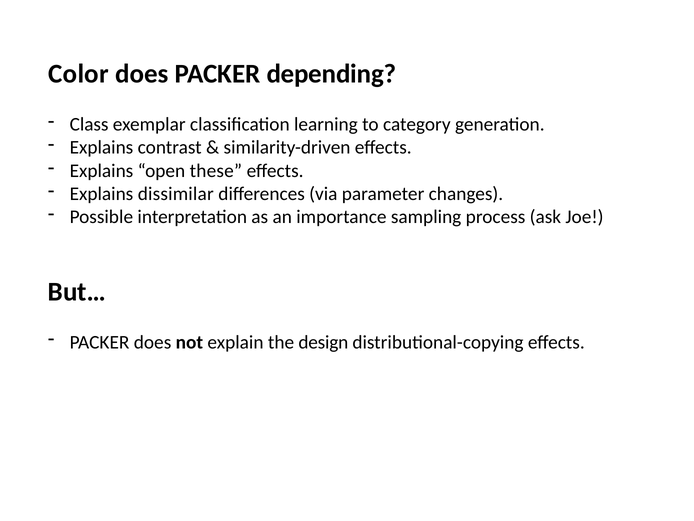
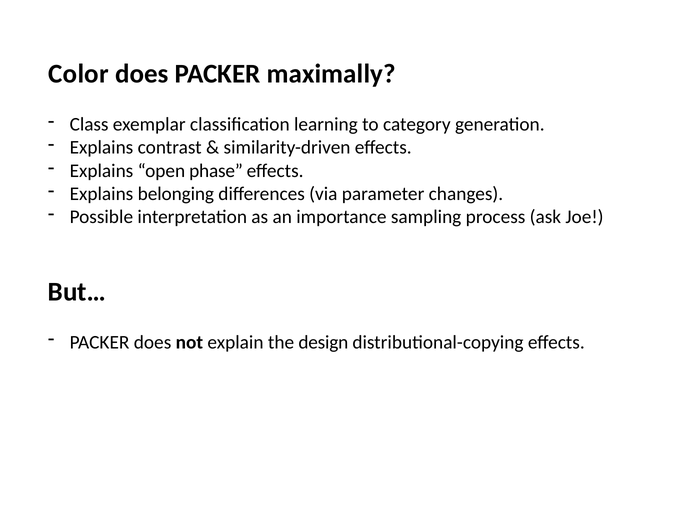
depending: depending -> maximally
these: these -> phase
dissimilar: dissimilar -> belonging
